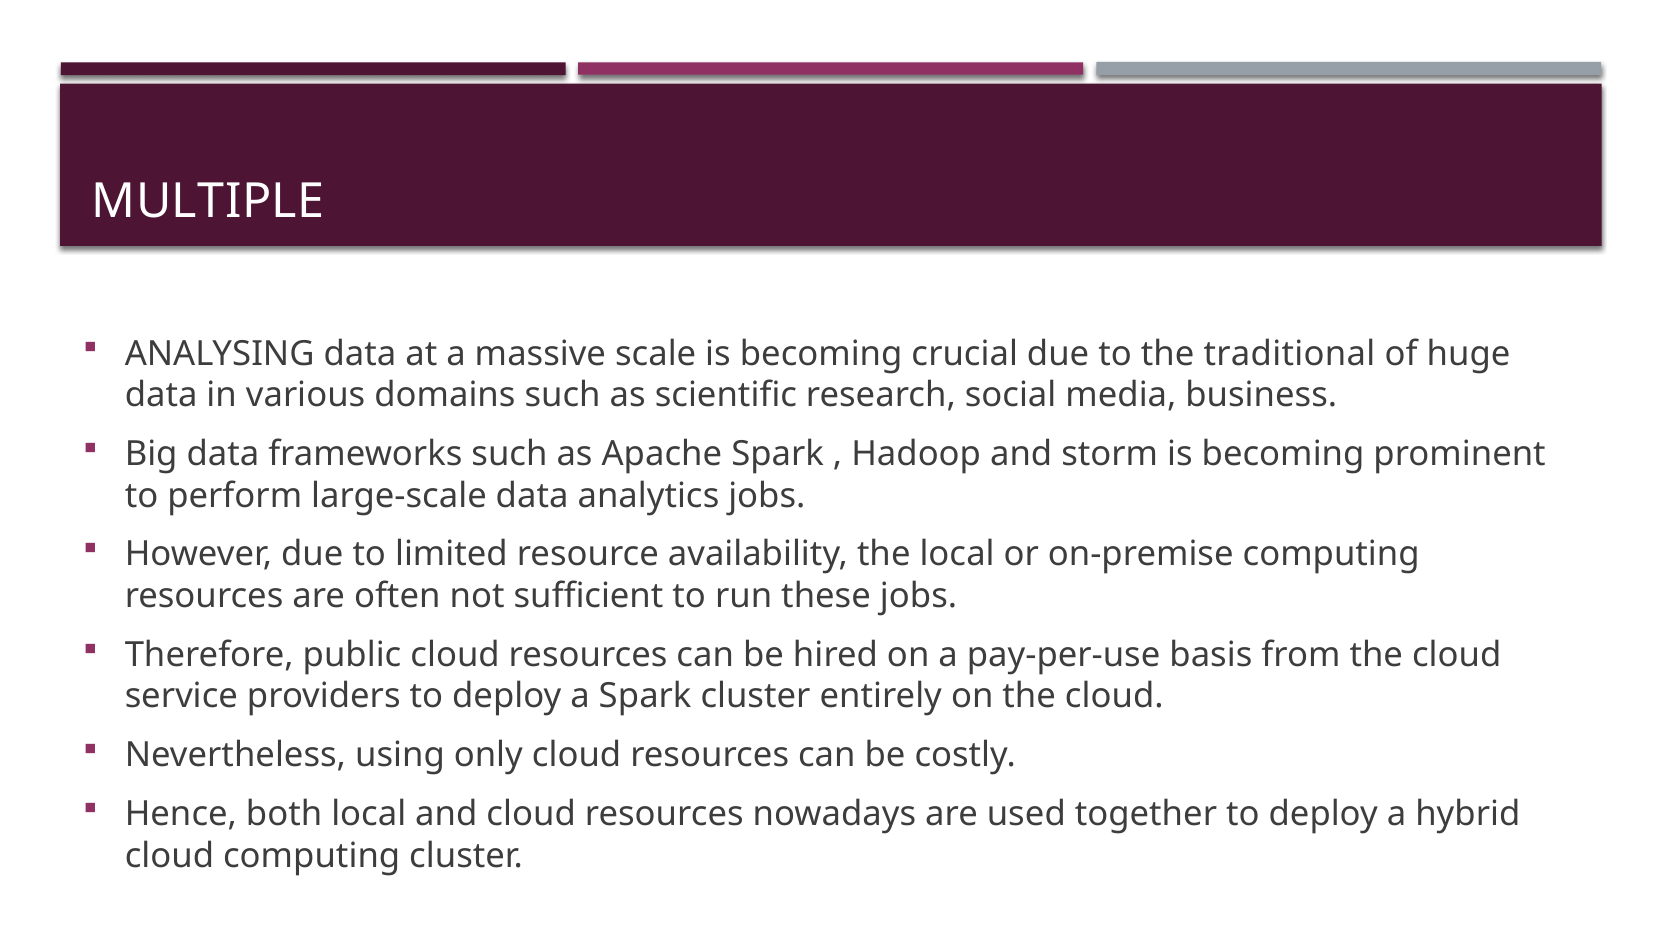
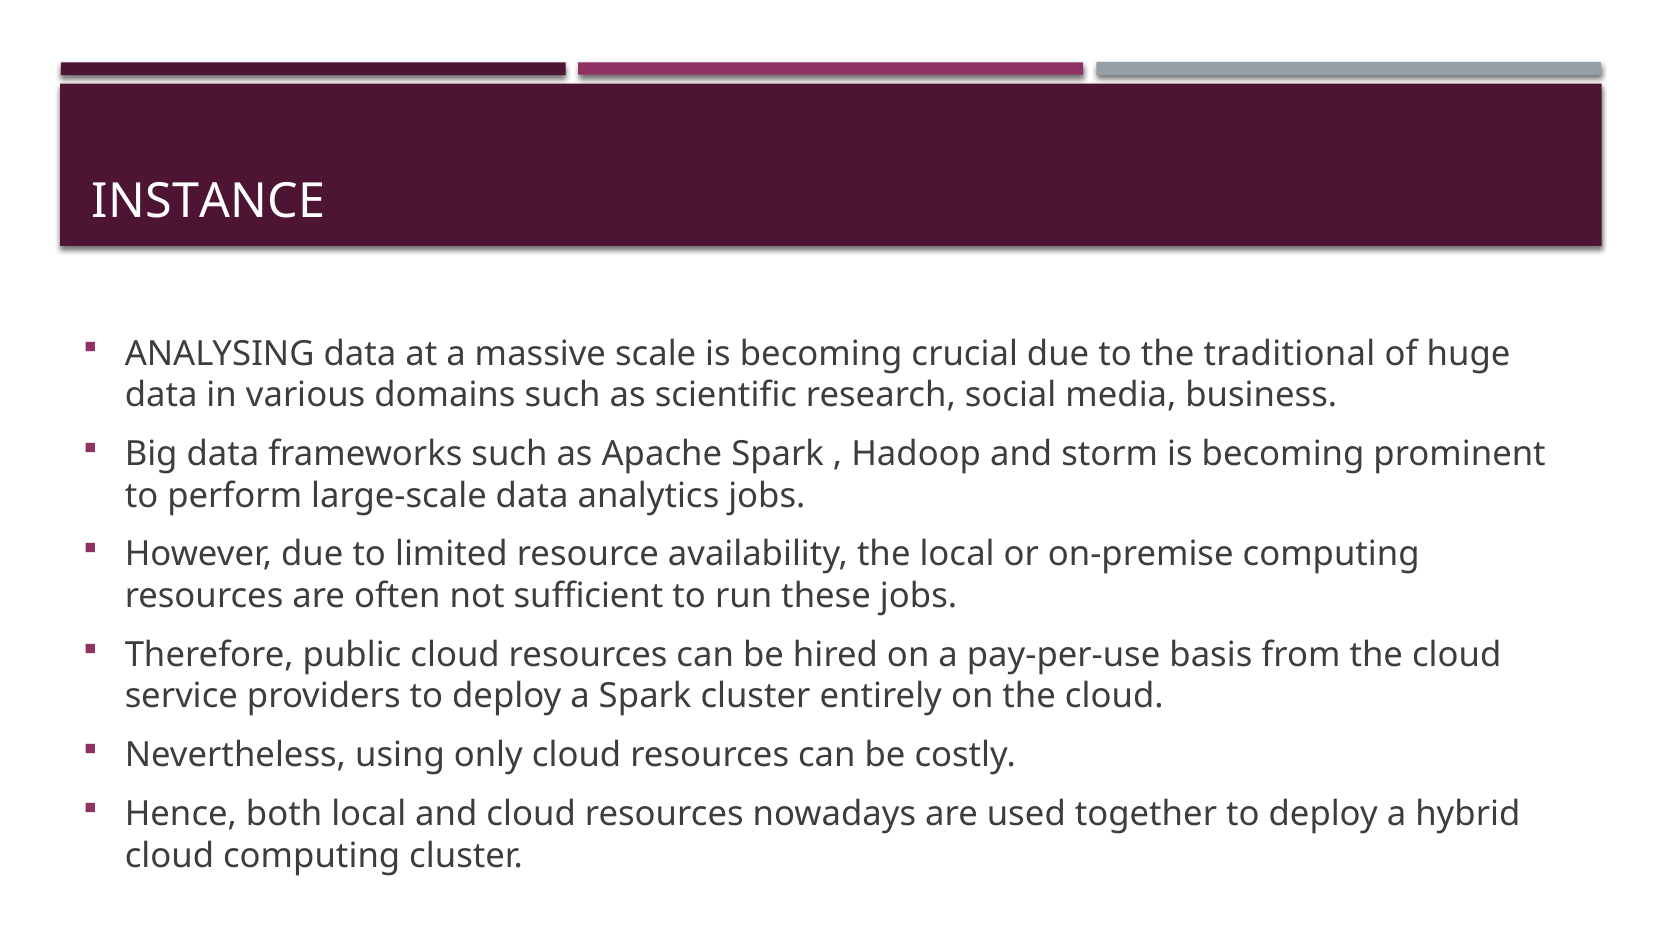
MULTIPLE: MULTIPLE -> INSTANCE
